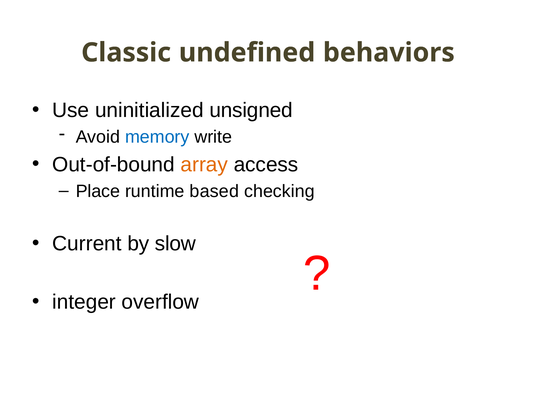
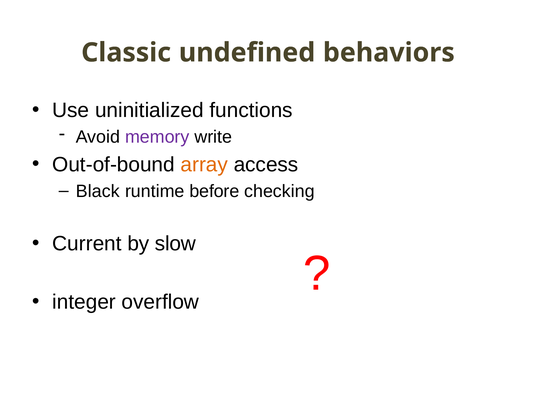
unsigned: unsigned -> functions
memory colour: blue -> purple
Place: Place -> Black
based: based -> before
